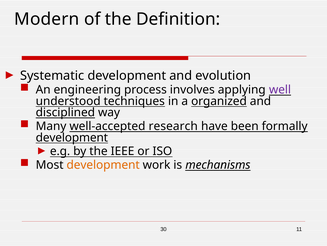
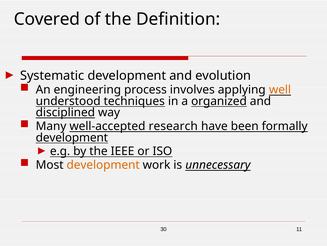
Modern: Modern -> Covered
well colour: purple -> orange
mechanisms: mechanisms -> unnecessary
